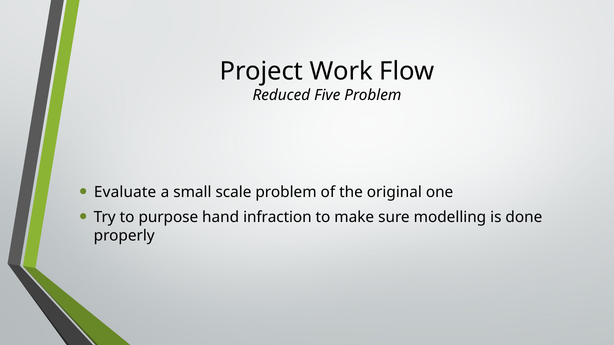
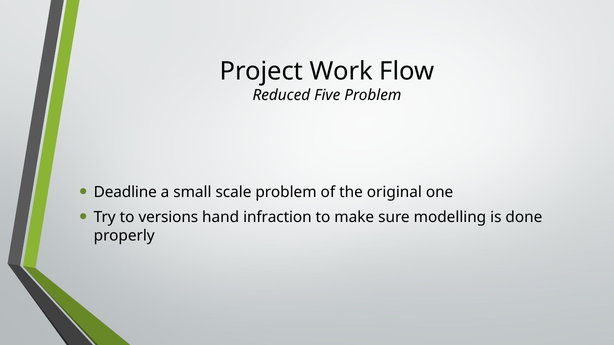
Evaluate: Evaluate -> Deadline
purpose: purpose -> versions
